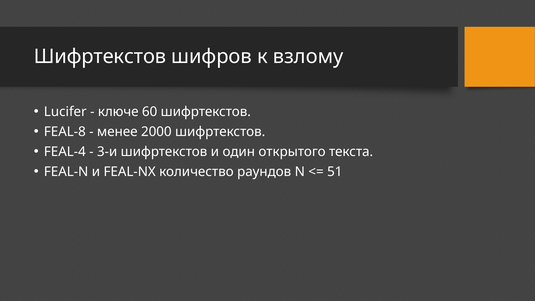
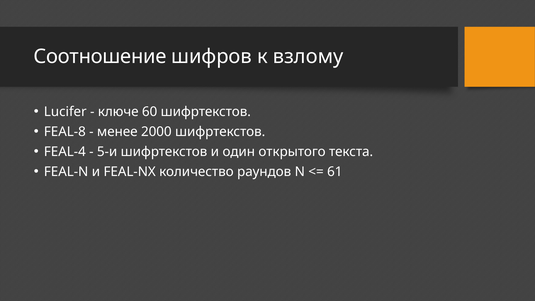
Шифртекстов at (100, 57): Шифртекстов -> Соотношение
3-и: 3-и -> 5-и
51: 51 -> 61
